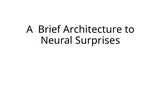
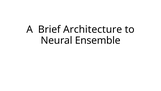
Surprises: Surprises -> Ensemble
